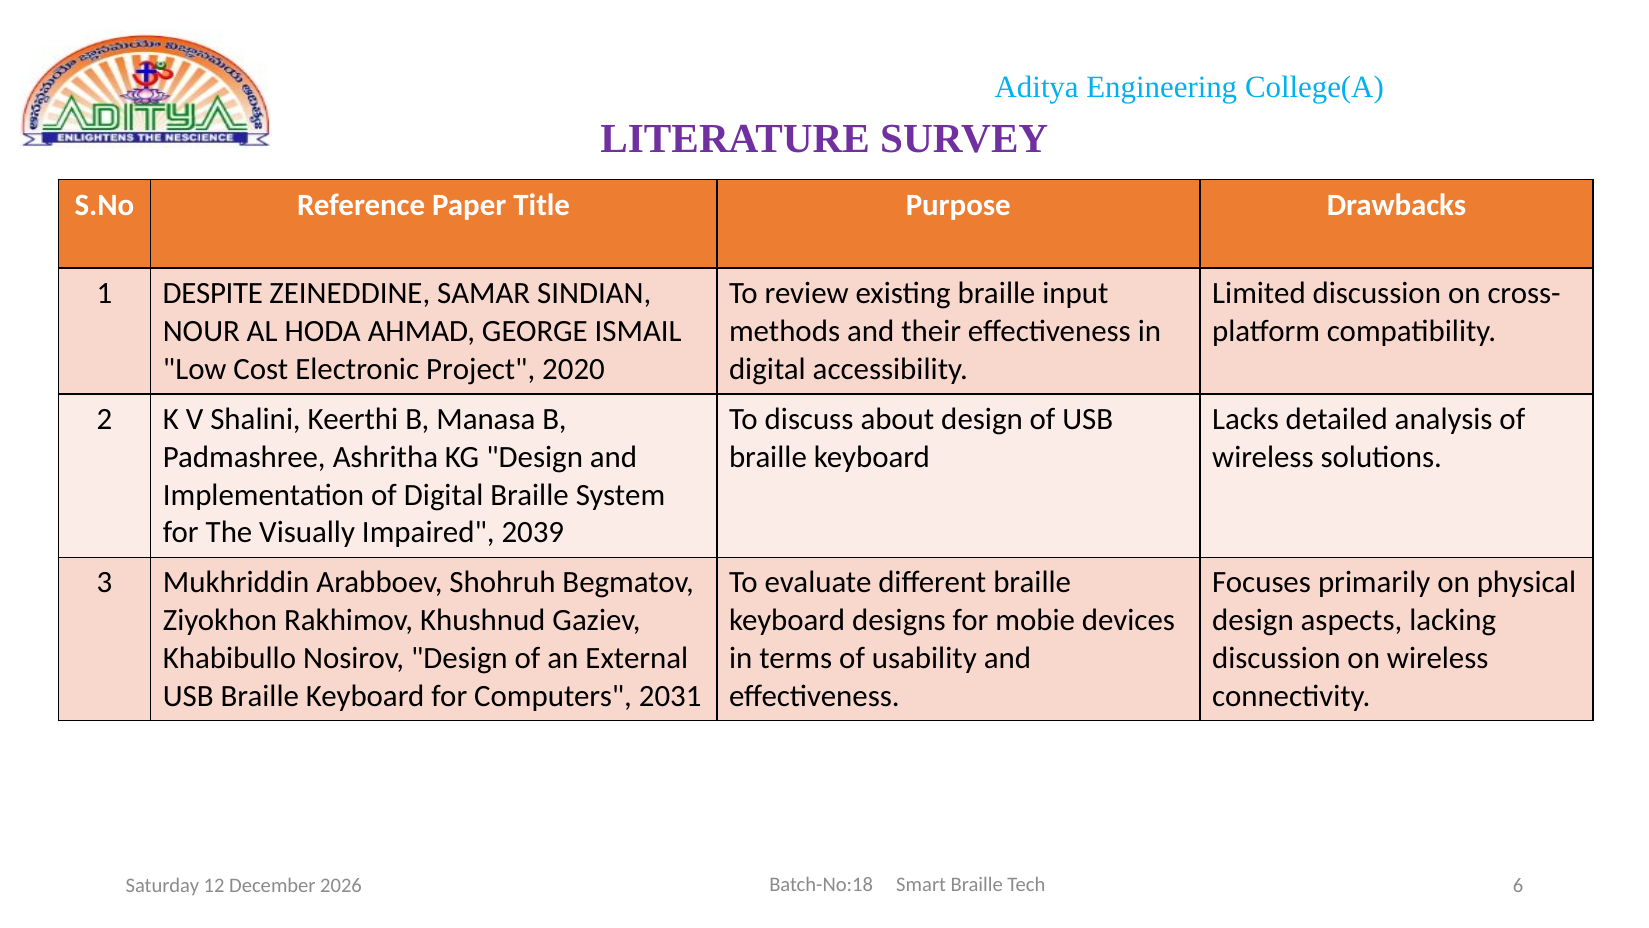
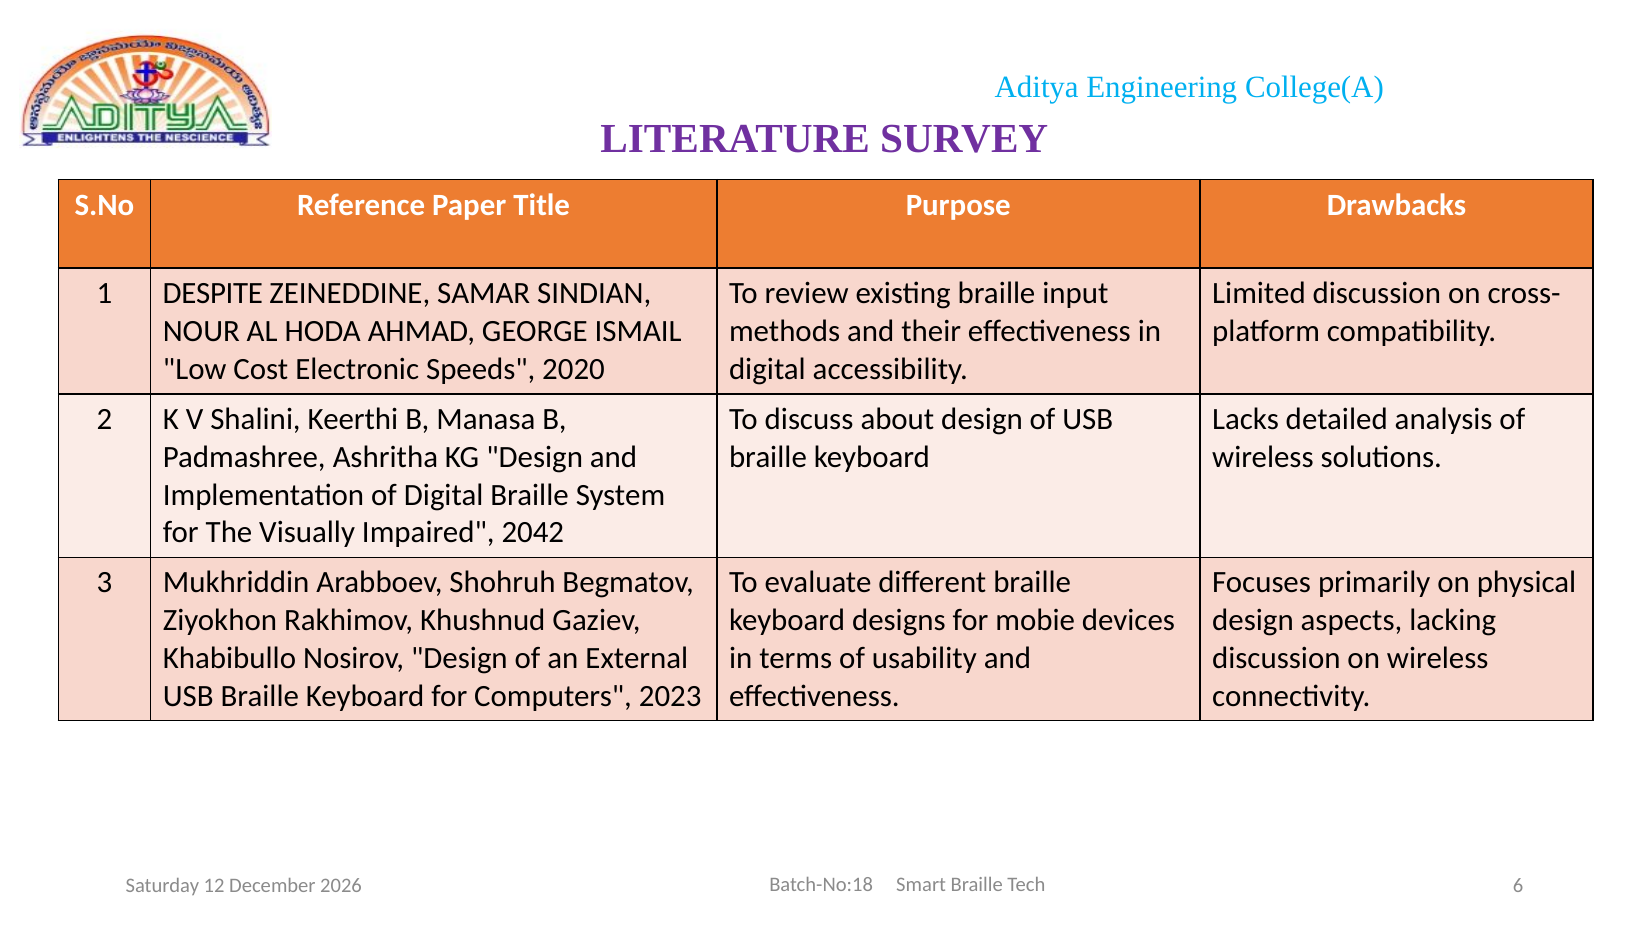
Project: Project -> Speeds
2039: 2039 -> 2042
2031: 2031 -> 2023
